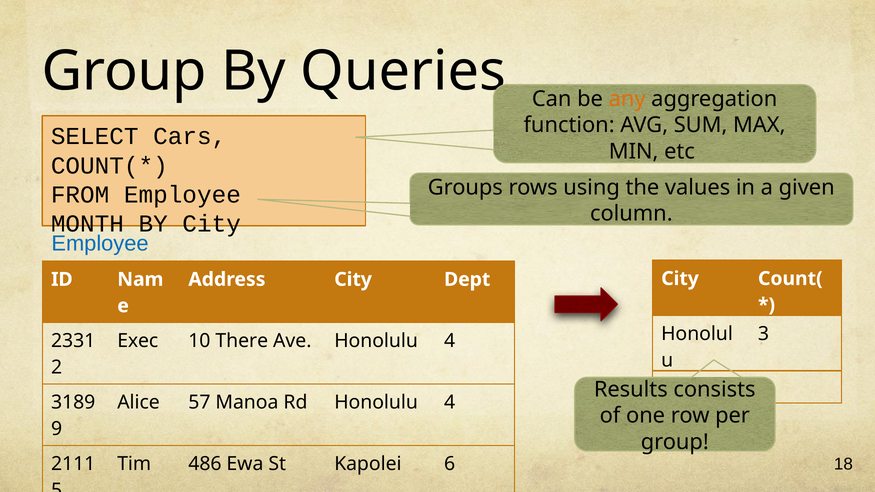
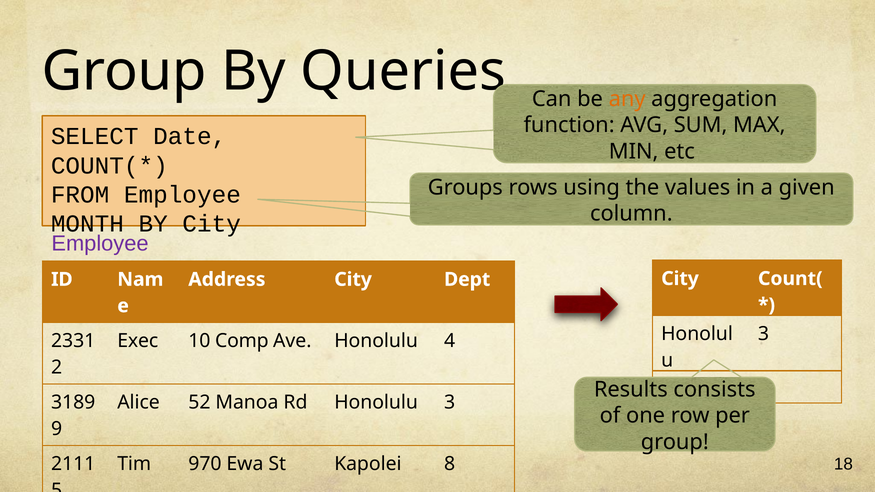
Cars: Cars -> Date
Employee at (100, 244) colour: blue -> purple
There: There -> Comp
57: 57 -> 52
Rd Honolulu 4: 4 -> 3
486: 486 -> 970
Kapolei 6: 6 -> 8
